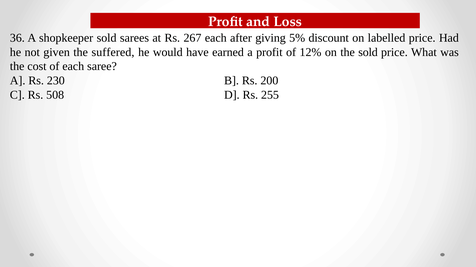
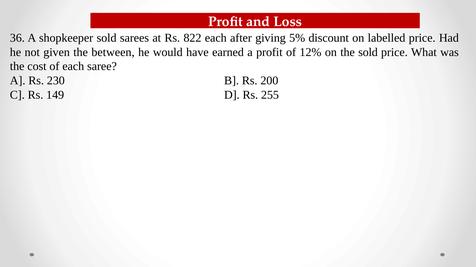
267: 267 -> 822
suffered: suffered -> between
508: 508 -> 149
